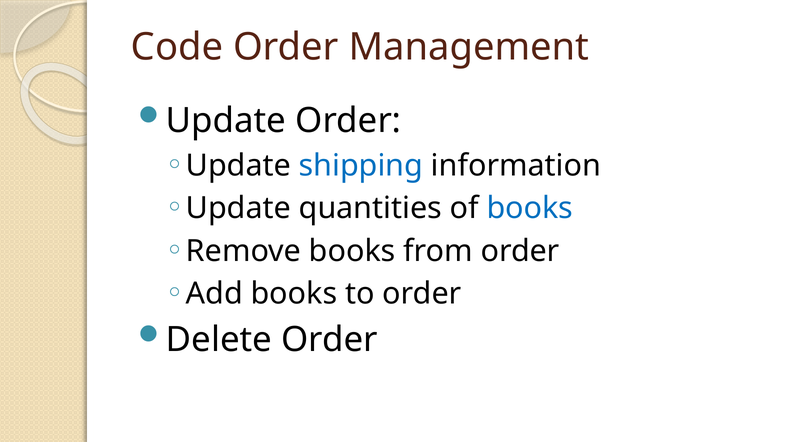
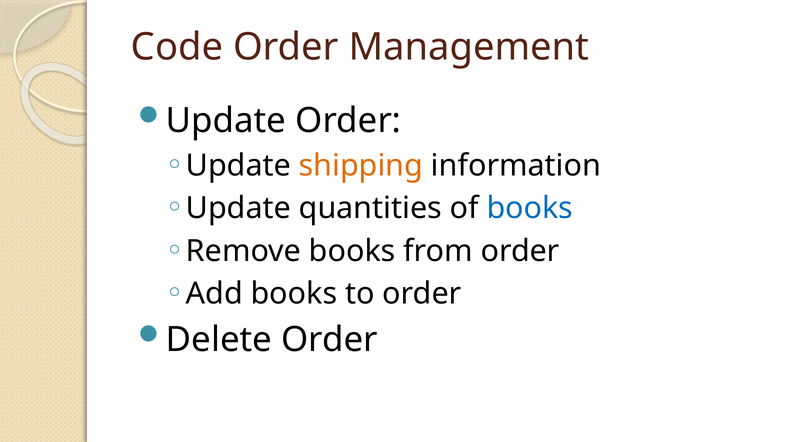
shipping colour: blue -> orange
